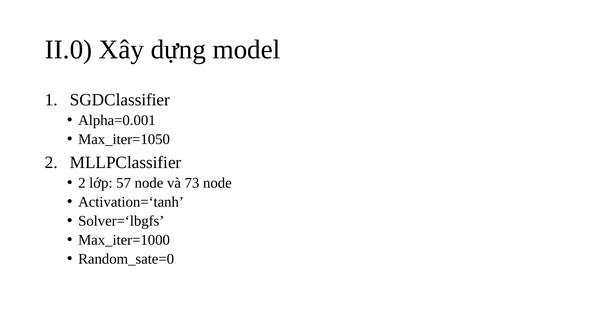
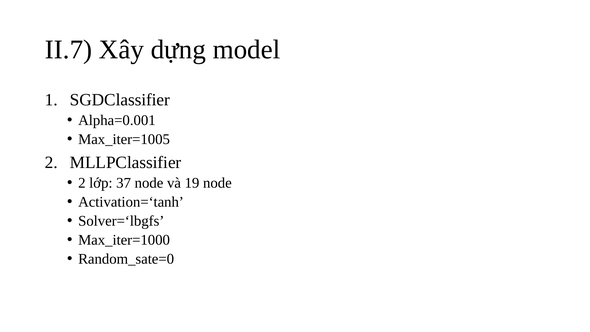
II.0: II.0 -> II.7
Max_iter=1050: Max_iter=1050 -> Max_iter=1005
57: 57 -> 37
73: 73 -> 19
